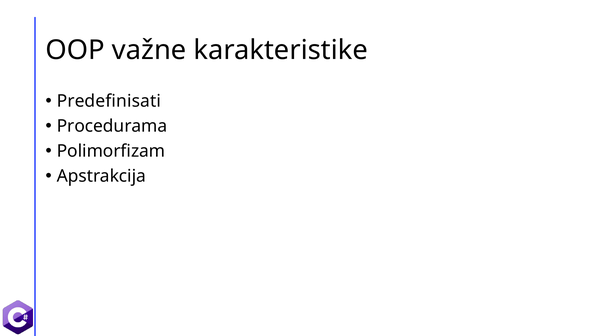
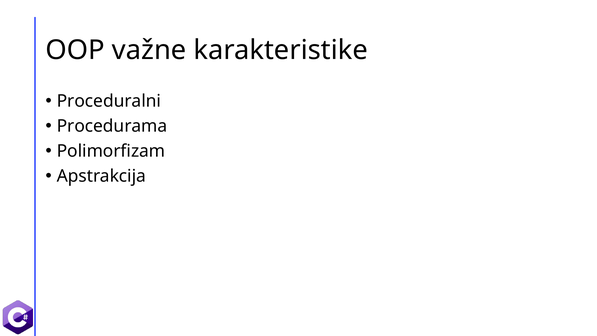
Predefinisati: Predefinisati -> Proceduralni
